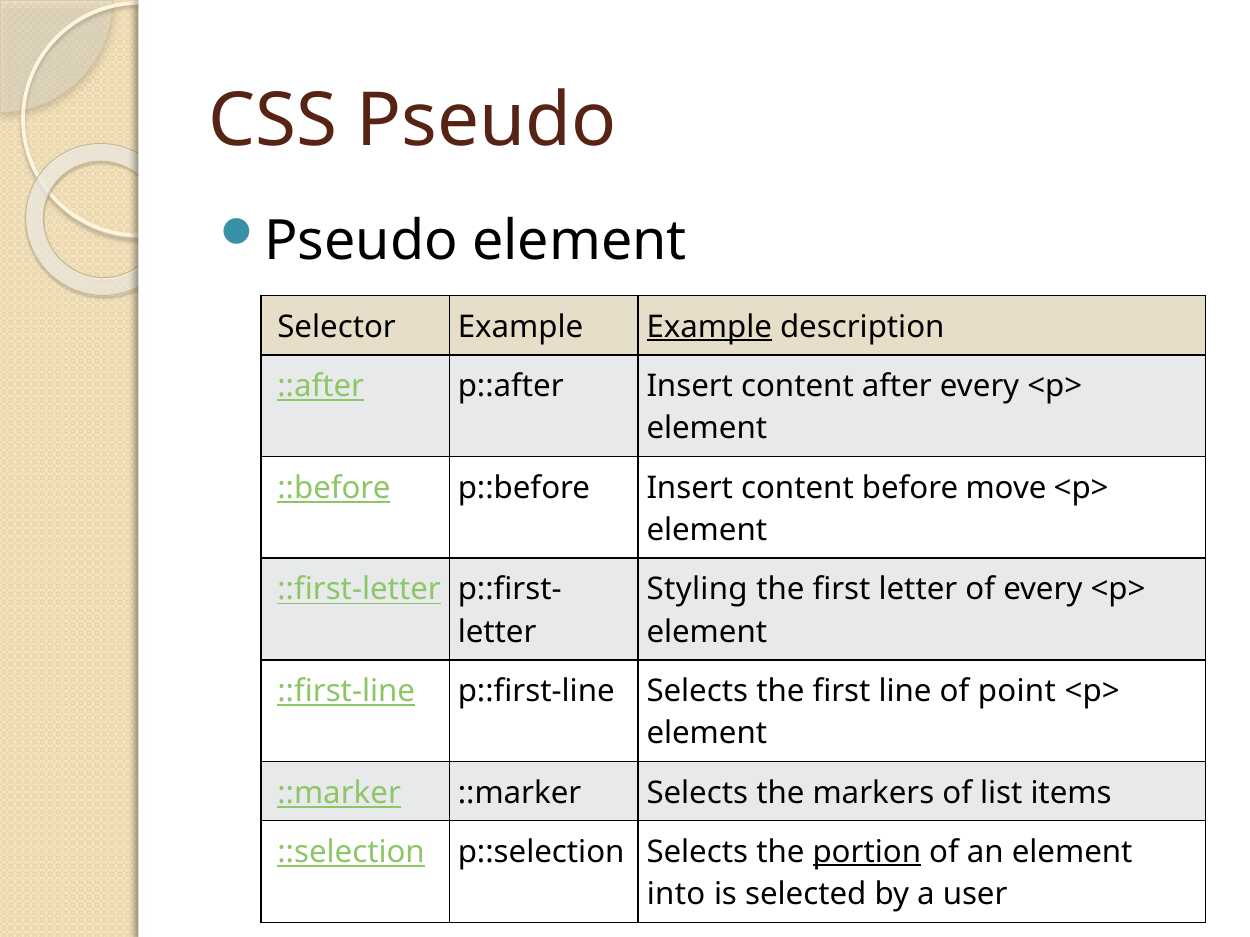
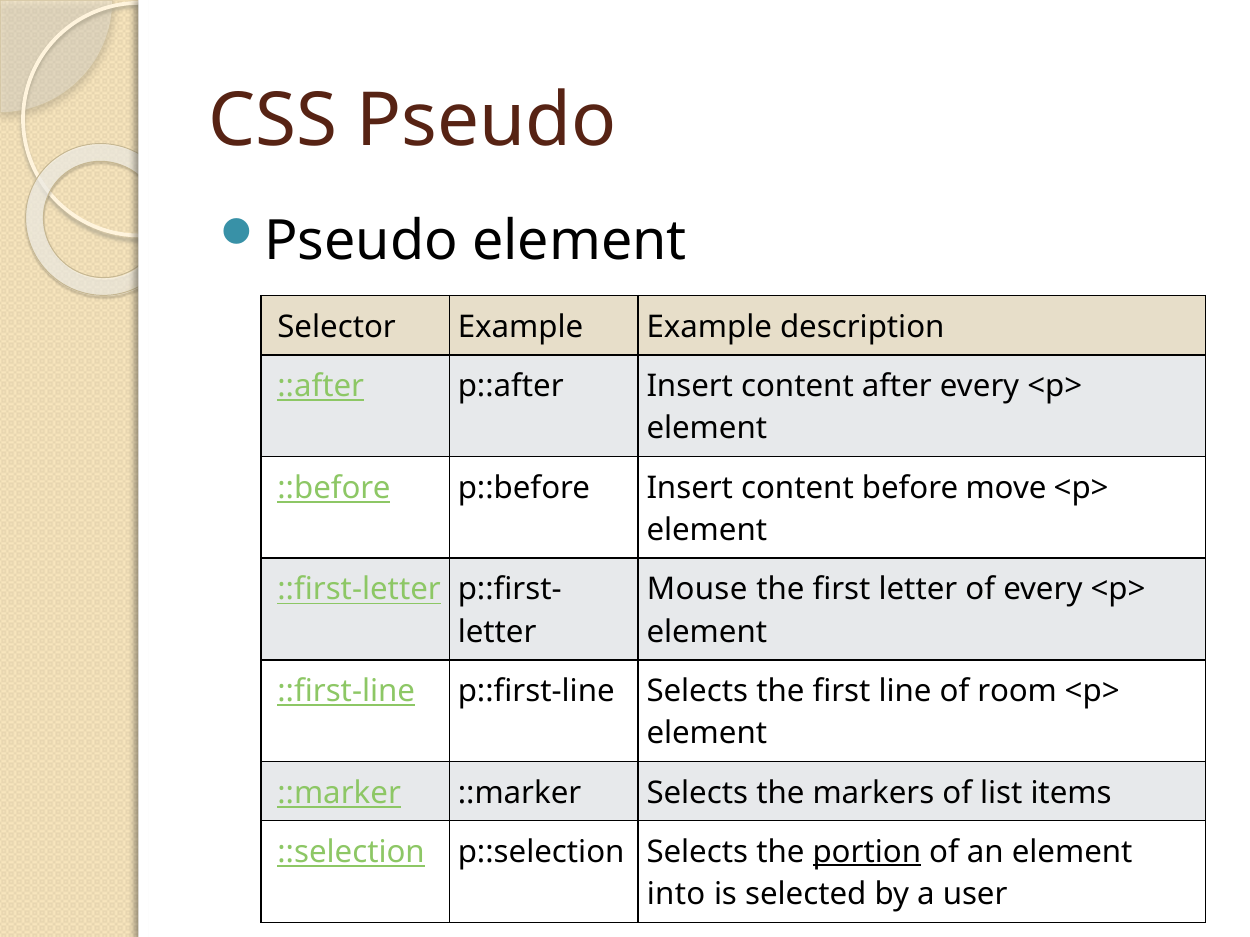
Example at (709, 327) underline: present -> none
Styling: Styling -> Mouse
point: point -> room
